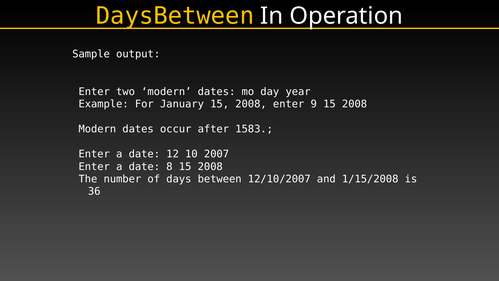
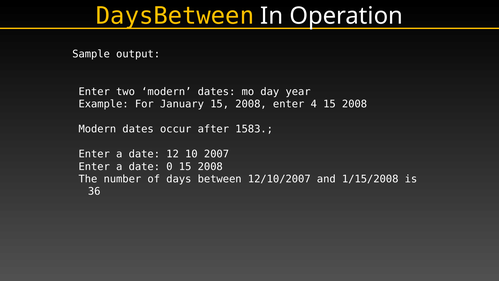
9: 9 -> 4
8: 8 -> 0
